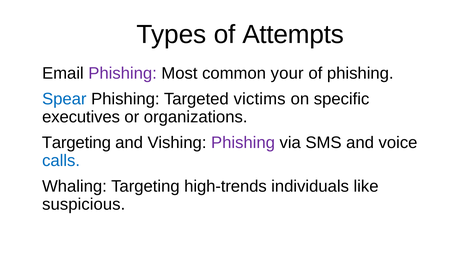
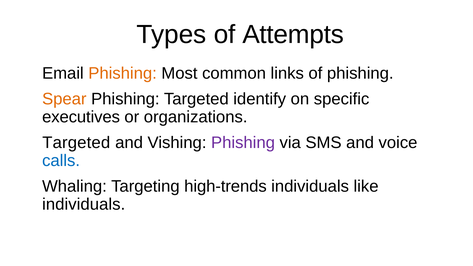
Phishing at (123, 73) colour: purple -> orange
your: your -> links
Spear colour: blue -> orange
victims: victims -> identify
Targeting at (76, 143): Targeting -> Targeted
suspicious at (84, 204): suspicious -> individuals
